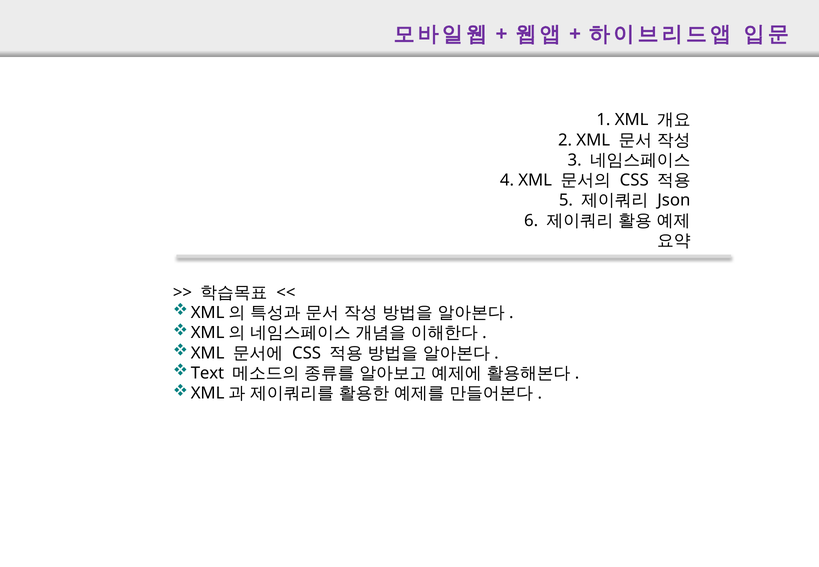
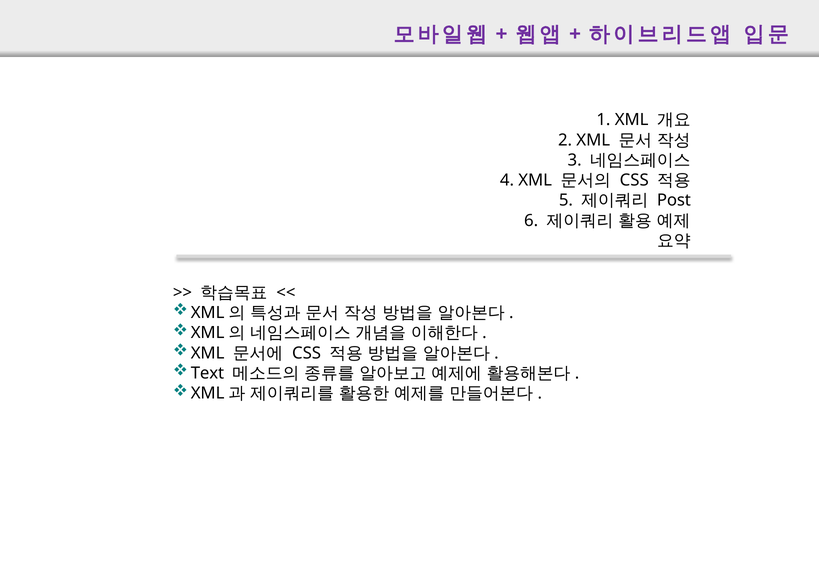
Json: Json -> Post
